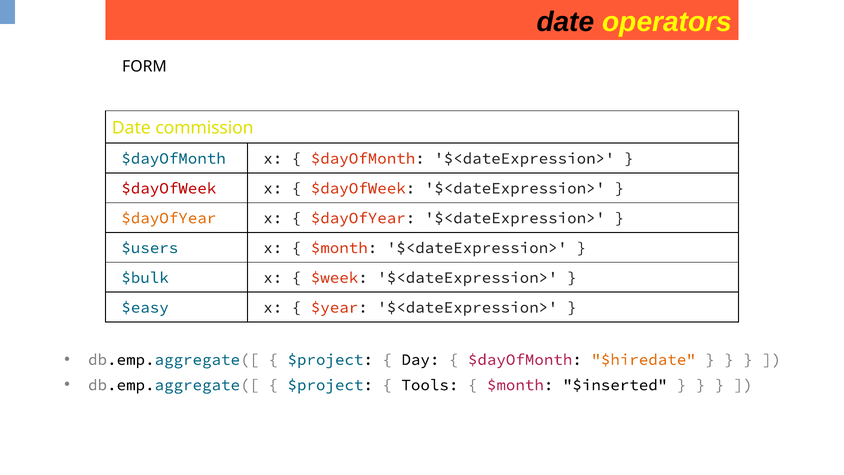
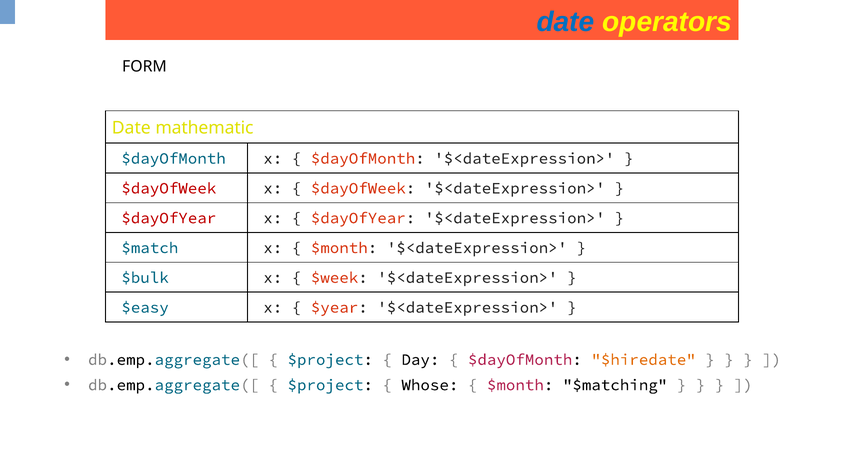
date at (566, 22) colour: black -> blue
commission: commission -> mathematic
$dayOfYear at (169, 218) colour: orange -> red
$users: $users -> $match
Tools: Tools -> Whose
$inserted: $inserted -> $matching
